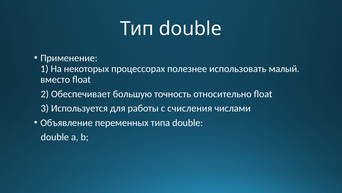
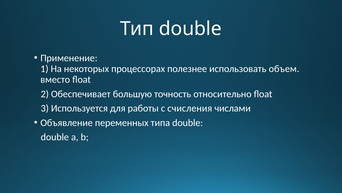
малый: малый -> объем
